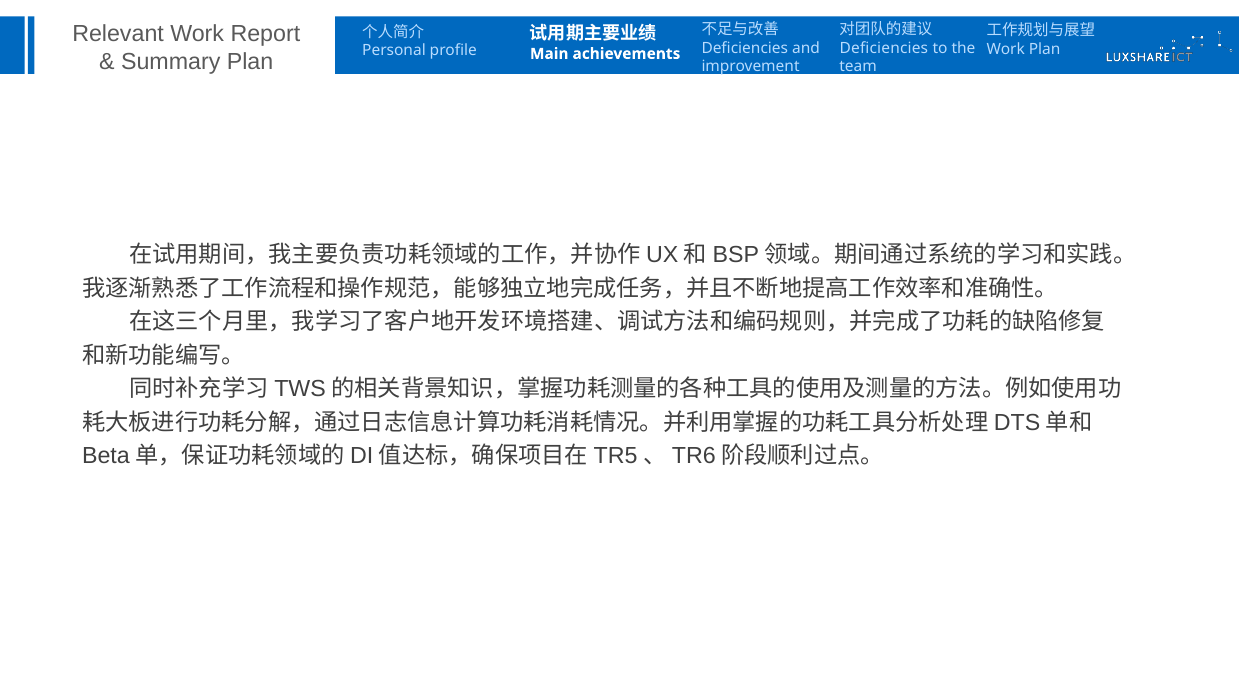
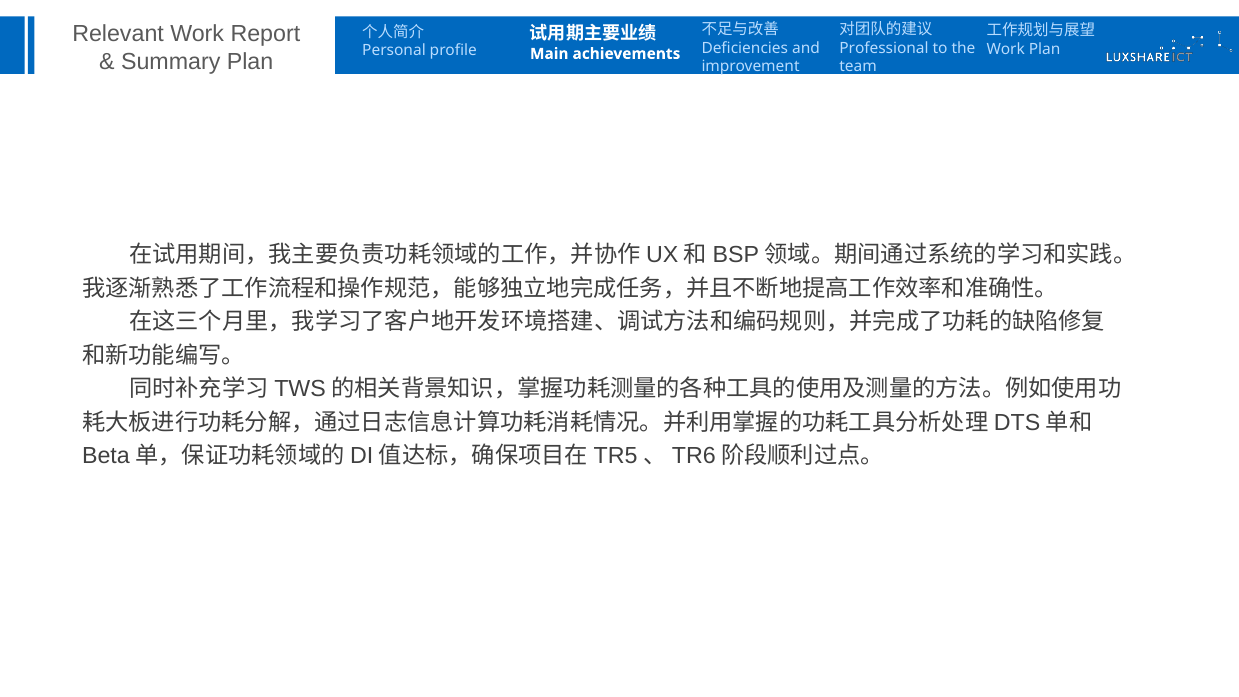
Deficiencies at (884, 48): Deficiencies -> Professional
